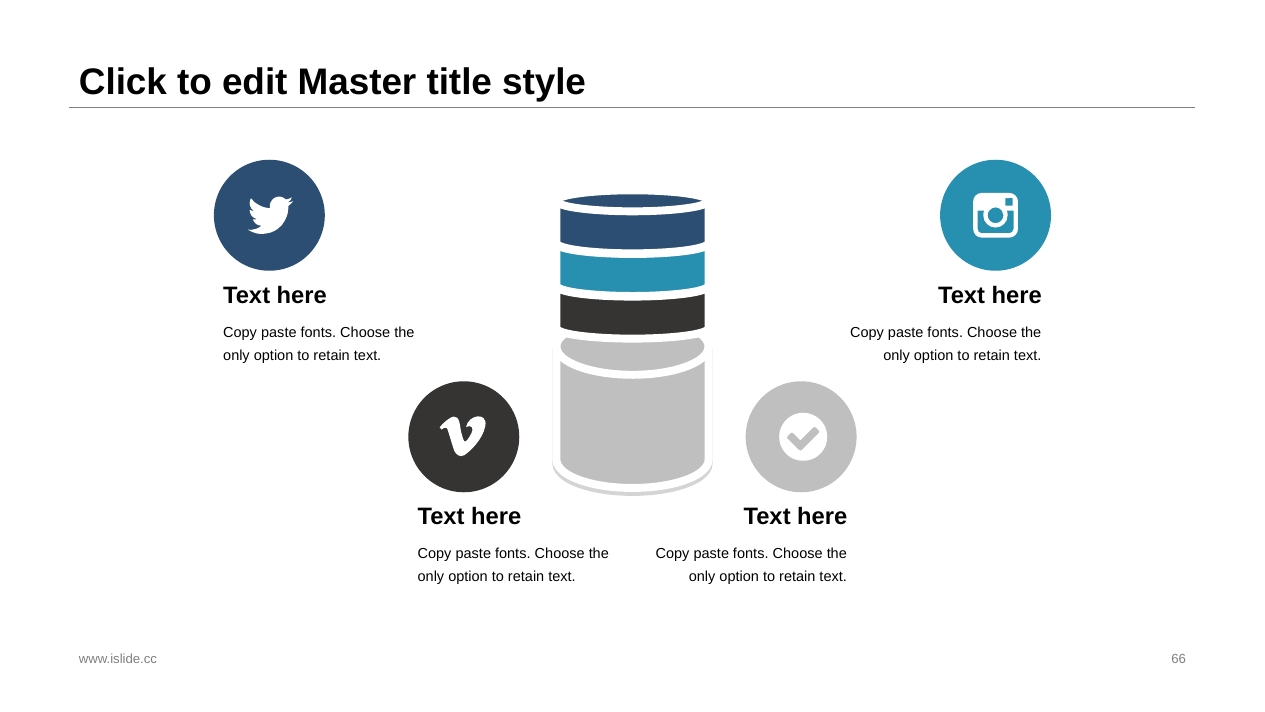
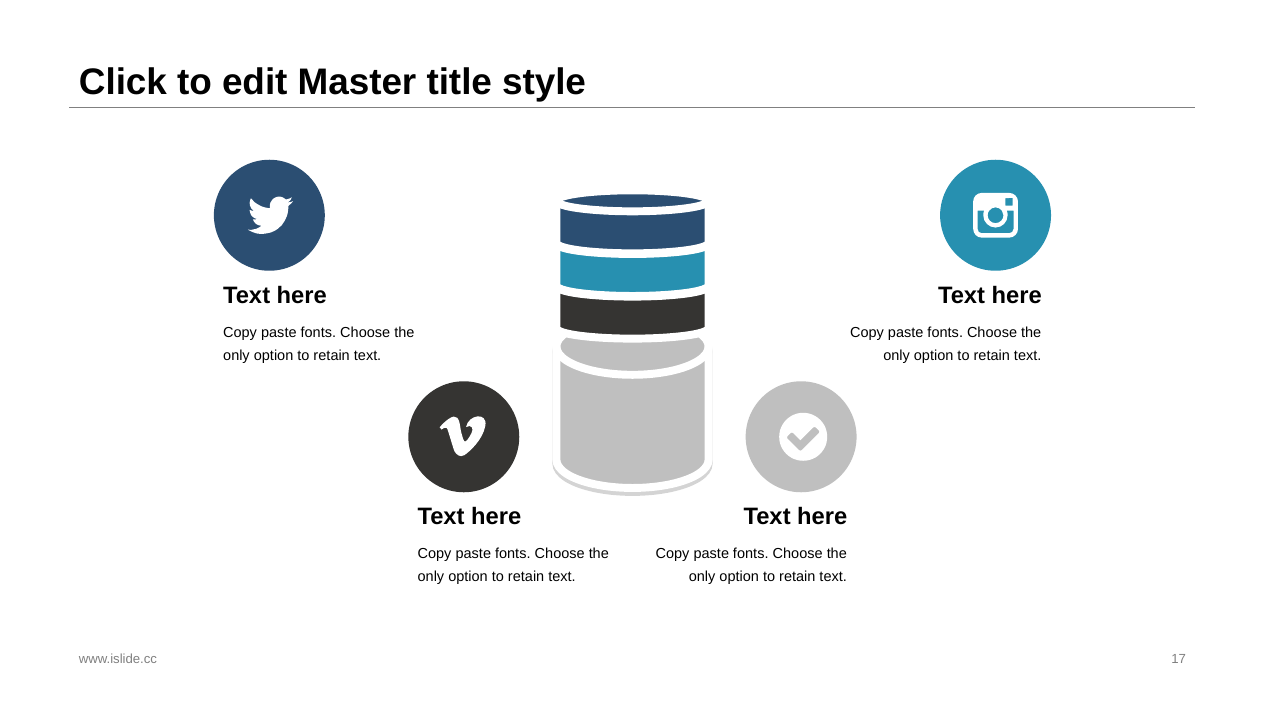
66: 66 -> 17
